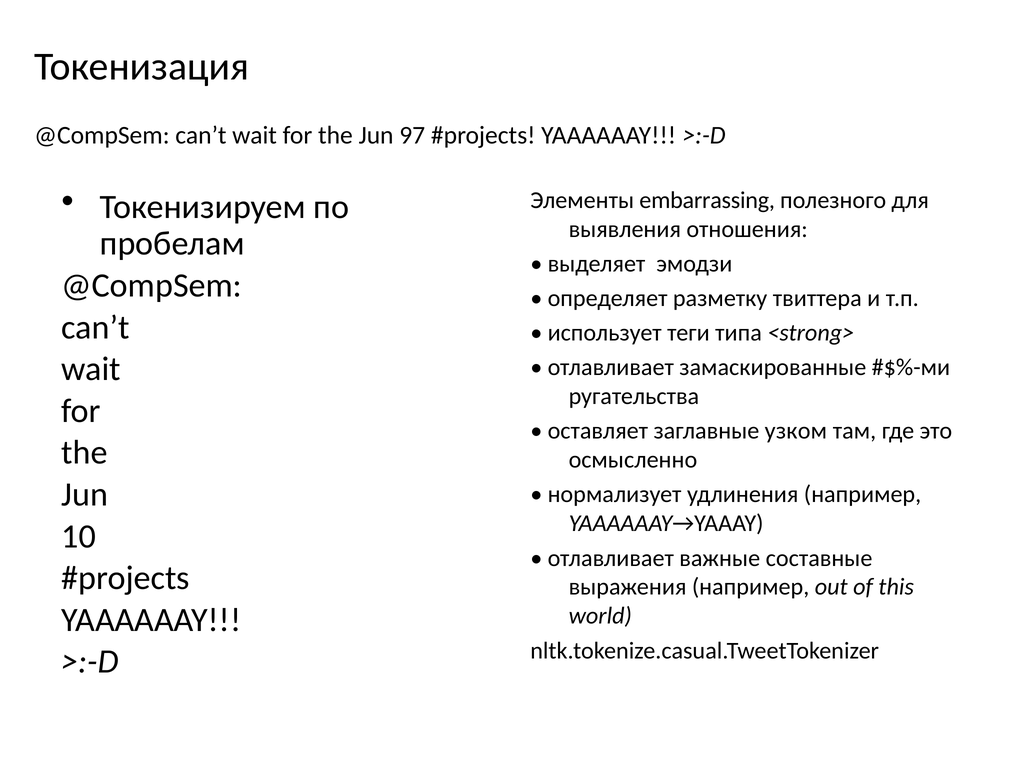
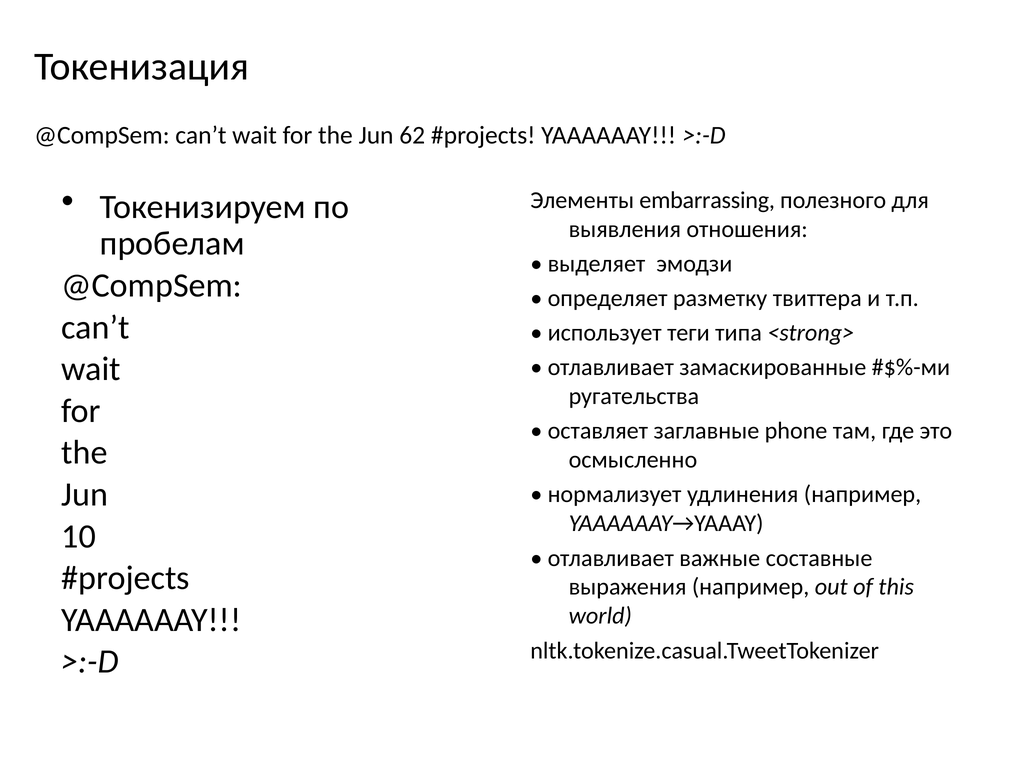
97: 97 -> 62
узком: узком -> phone
